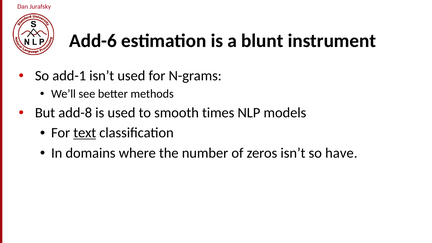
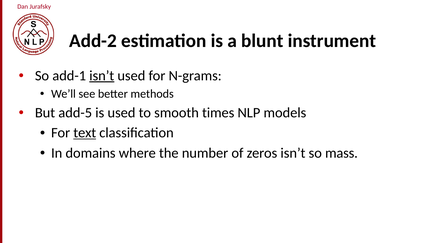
Add-6: Add-6 -> Add-2
isn’t at (102, 76) underline: none -> present
add-8: add-8 -> add-5
have: have -> mass
